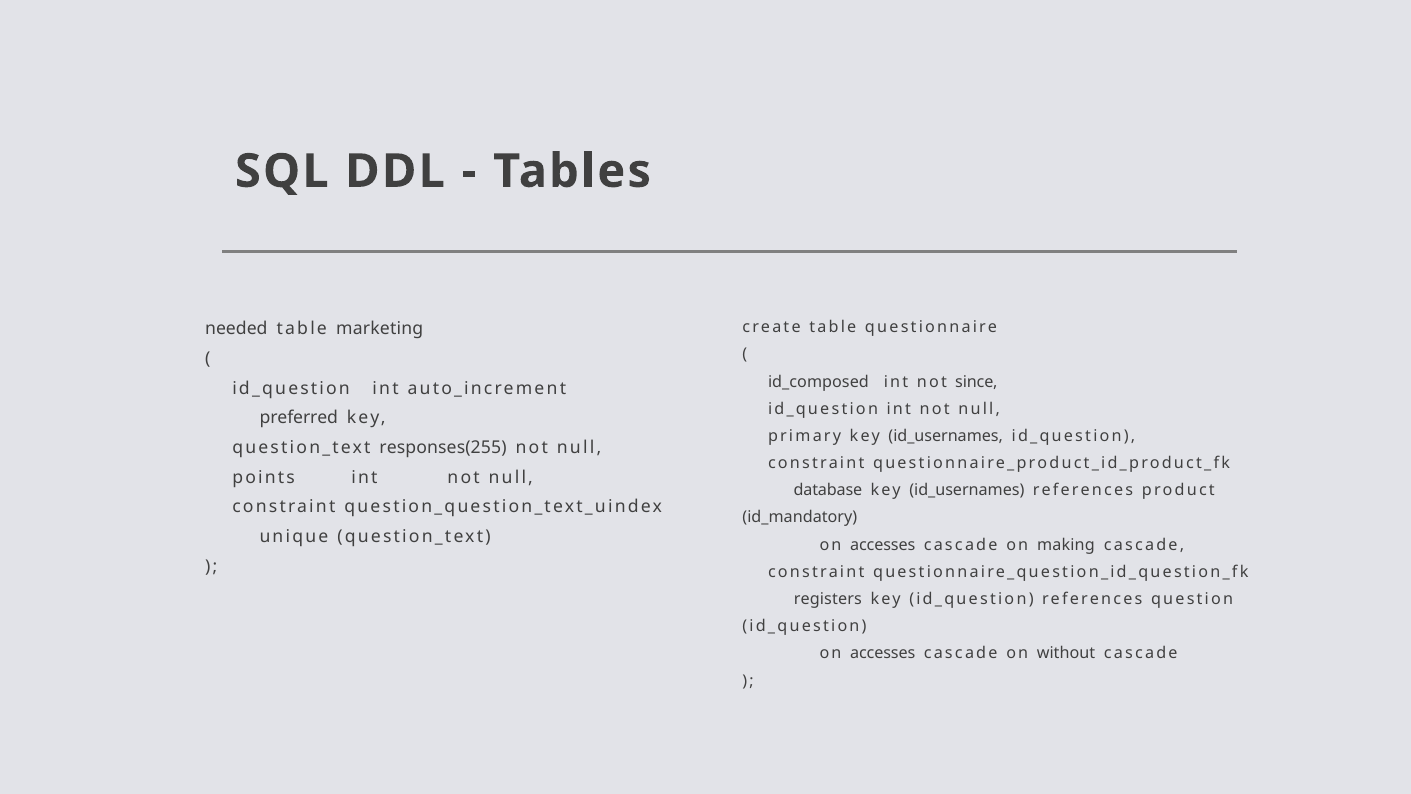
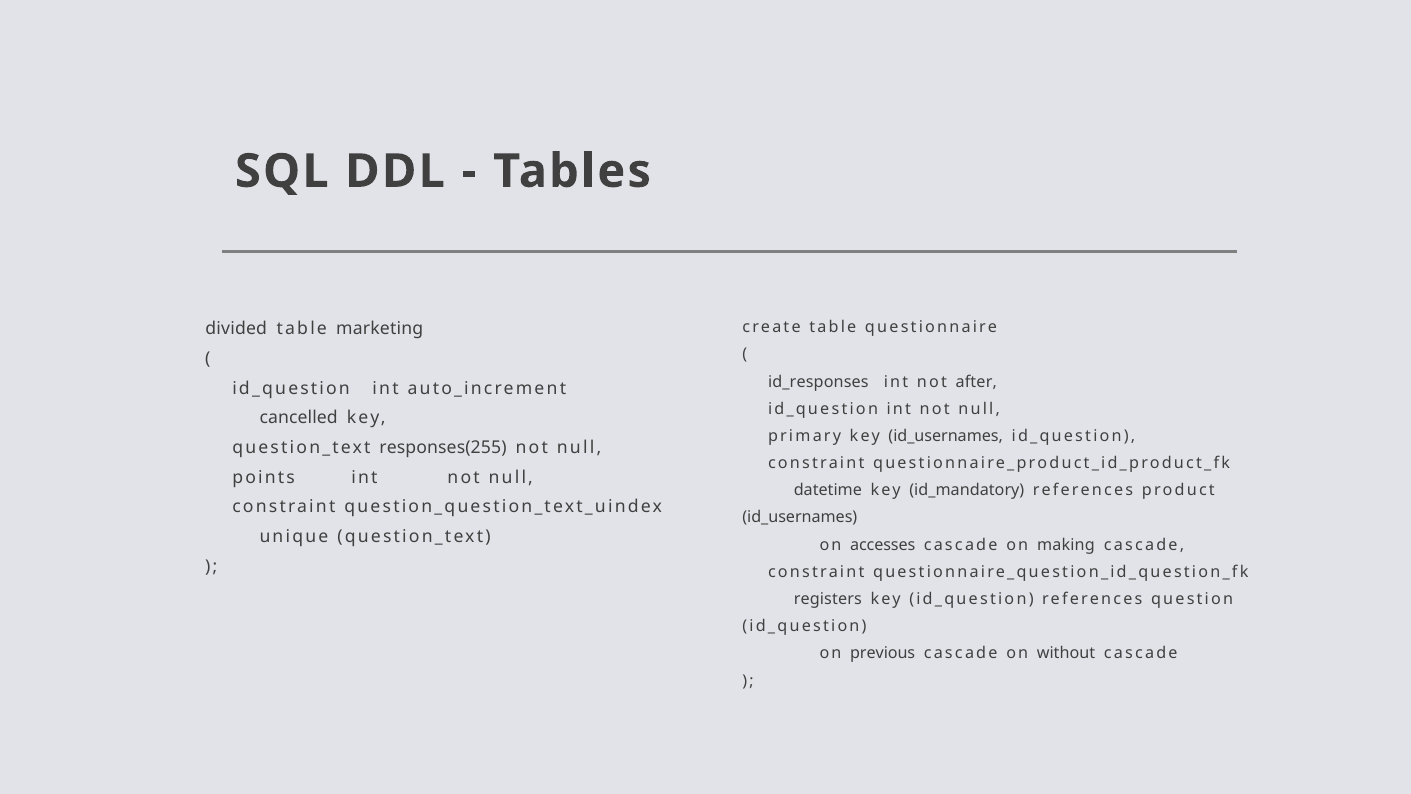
needed: needed -> divided
id_composed: id_composed -> id_responses
since: since -> after
preferred: preferred -> cancelled
database: database -> datetime
id_usernames at (967, 490): id_usernames -> id_mandatory
id_mandatory at (800, 517): id_mandatory -> id_usernames
accesses at (883, 653): accesses -> previous
